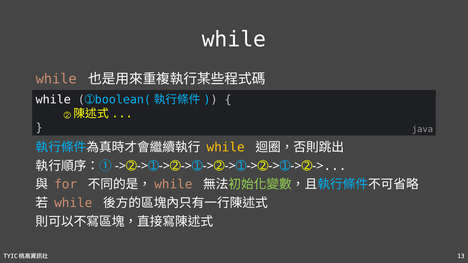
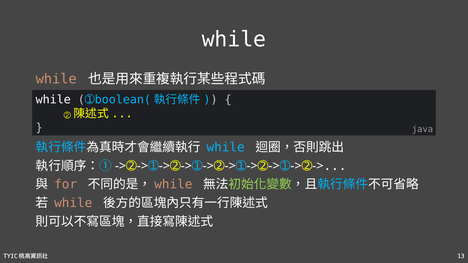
while at (226, 147) colour: yellow -> light blue
